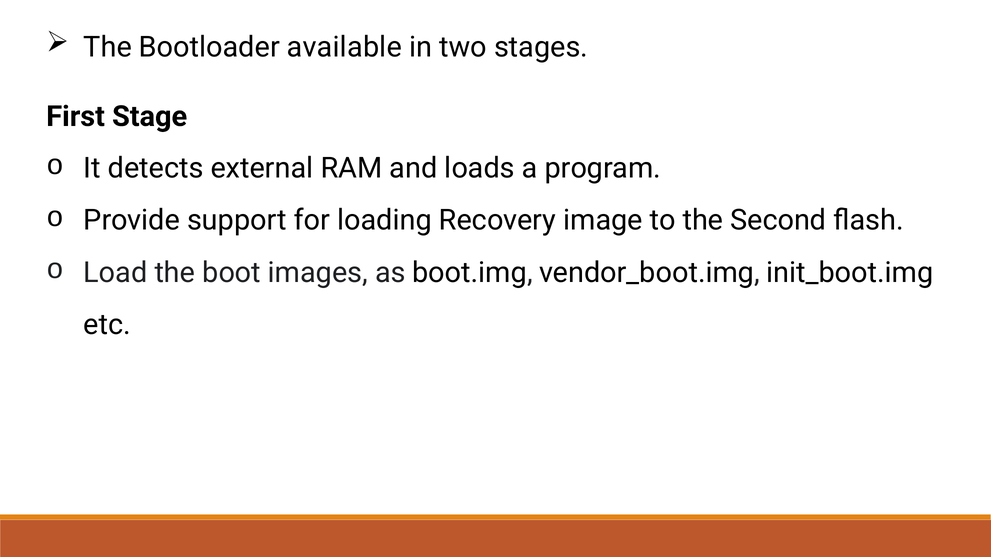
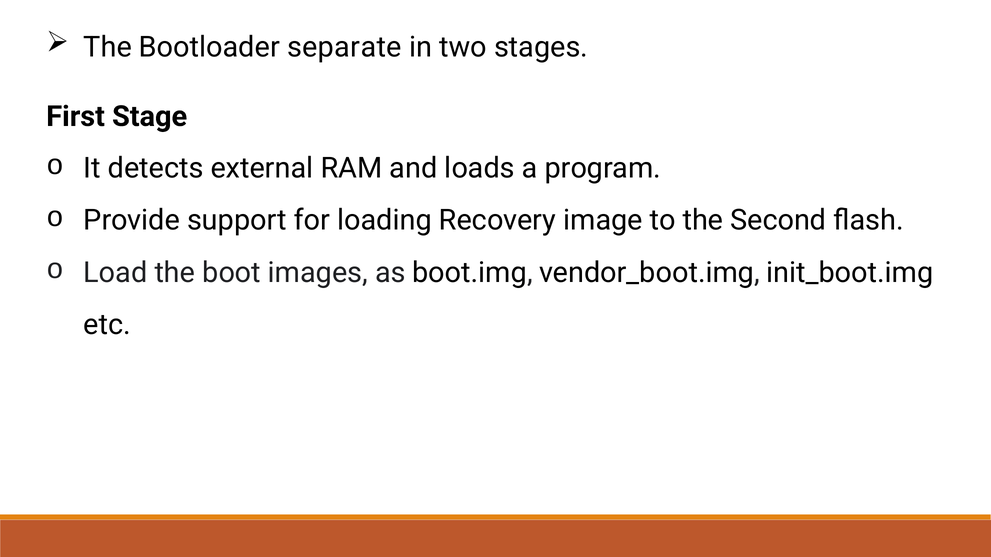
available: available -> separate
